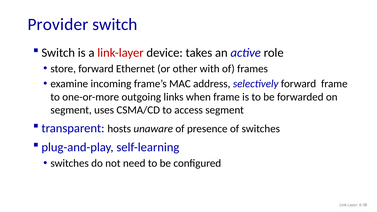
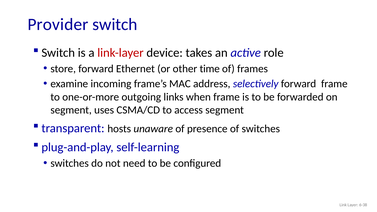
with: with -> time
